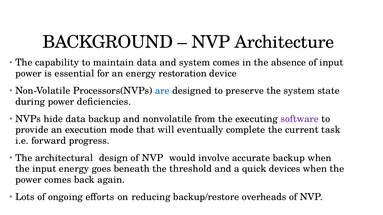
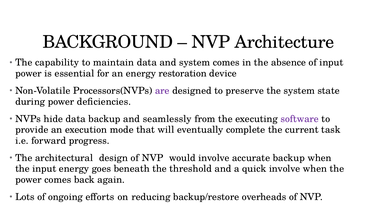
are colour: blue -> purple
nonvolatile: nonvolatile -> seamlessly
quick devices: devices -> involve
